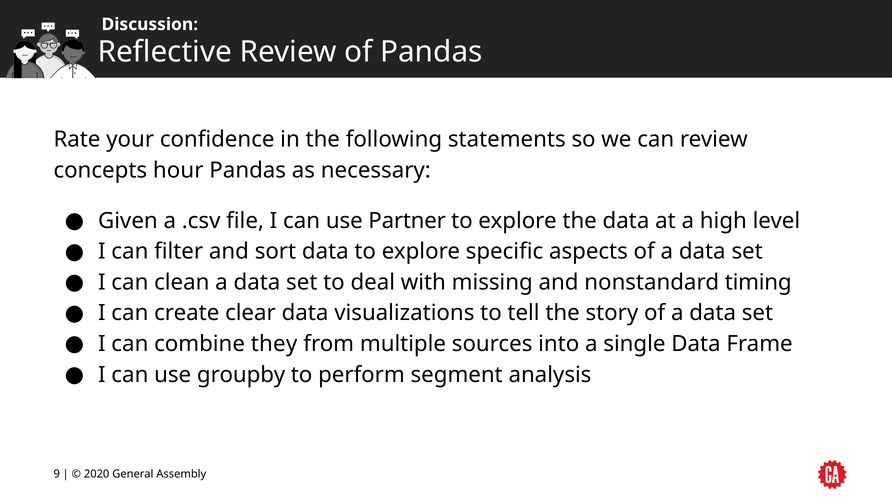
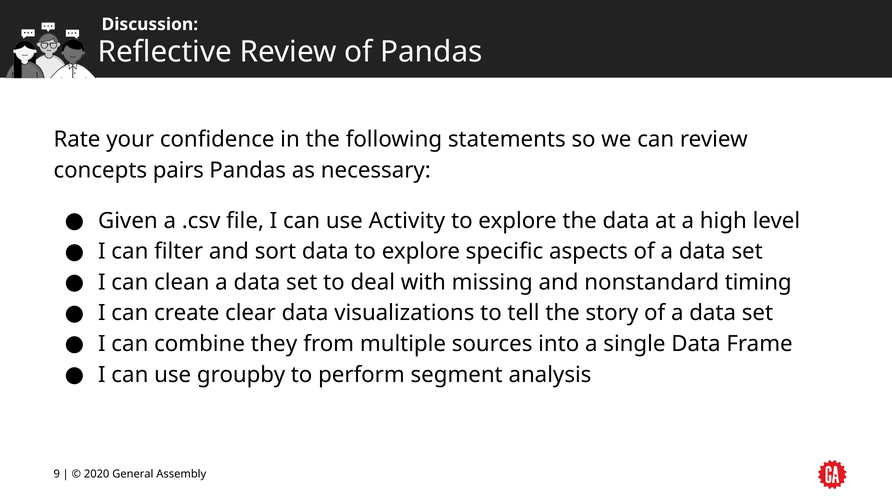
hour: hour -> pairs
Partner: Partner -> Activity
